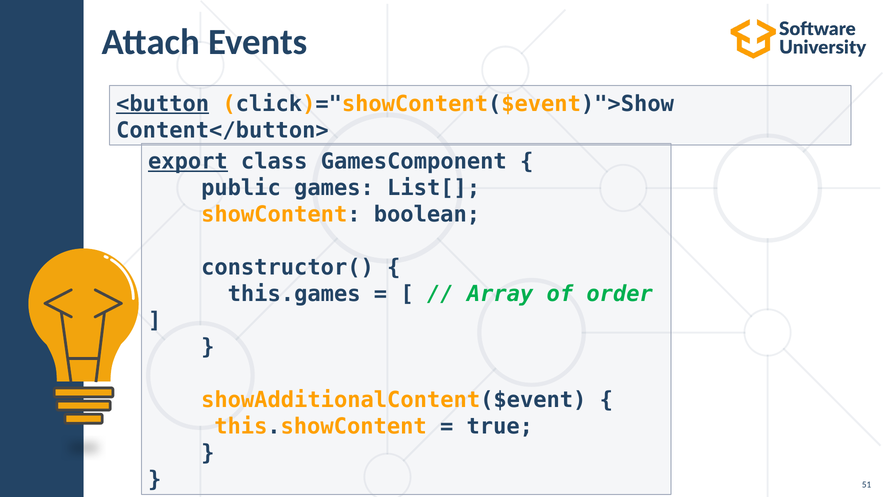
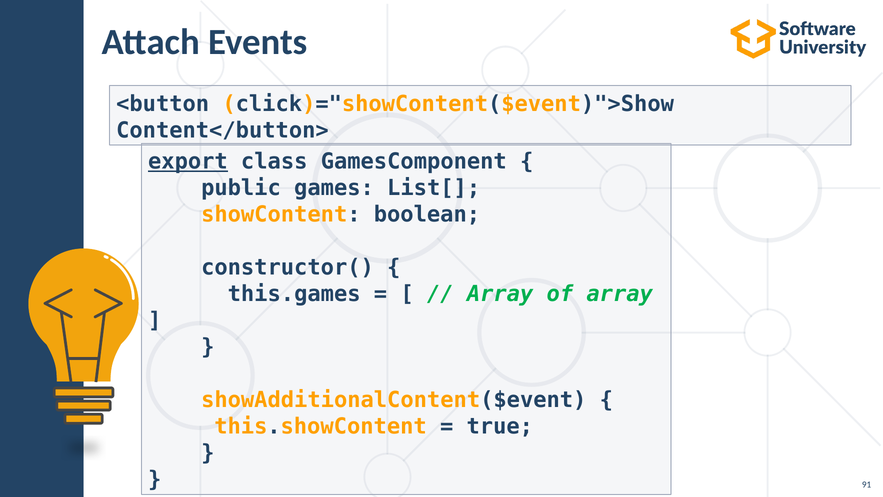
<button underline: present -> none
of order: order -> array
51: 51 -> 91
